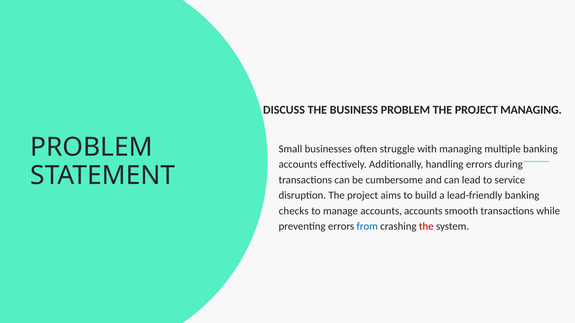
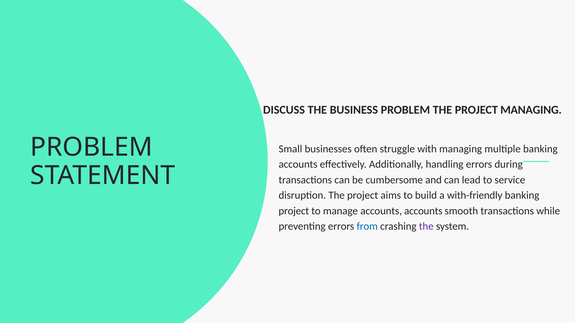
lead-friendly: lead-friendly -> with-friendly
checks at (294, 211): checks -> project
the at (426, 227) colour: red -> purple
